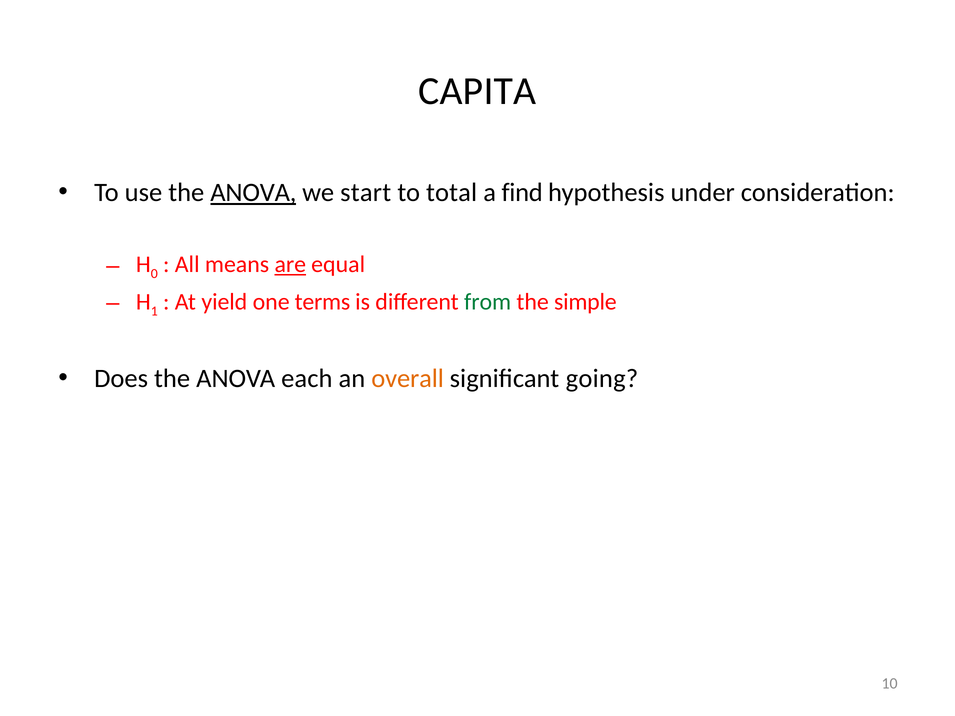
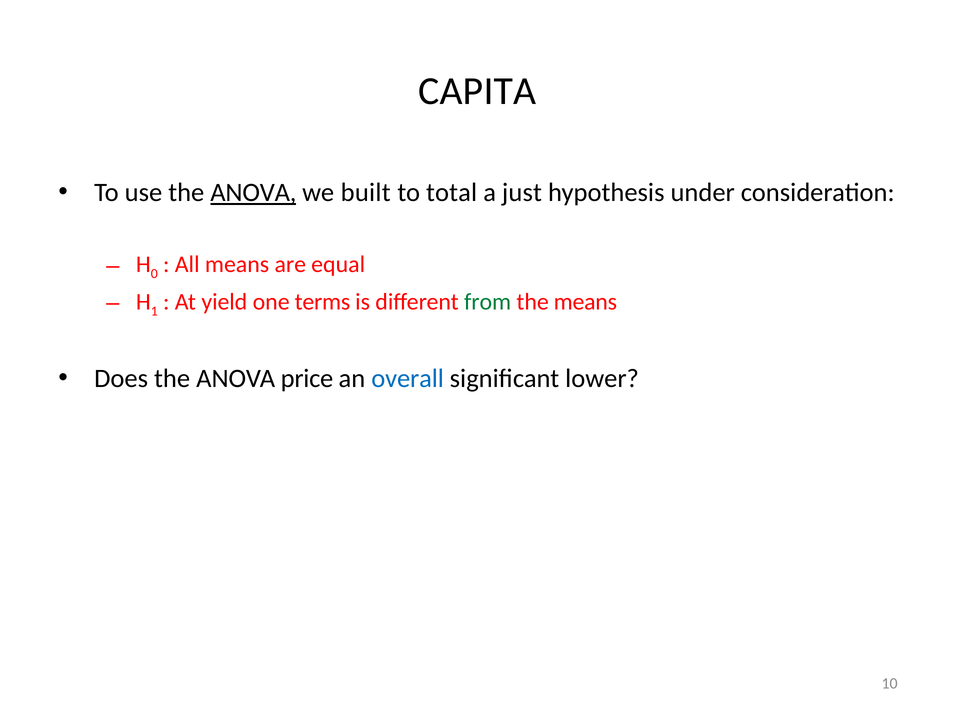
start: start -> built
find: find -> just
are underline: present -> none
the simple: simple -> means
each: each -> price
overall colour: orange -> blue
going: going -> lower
